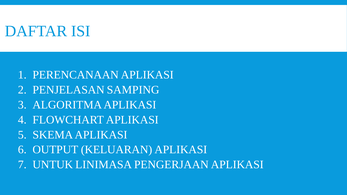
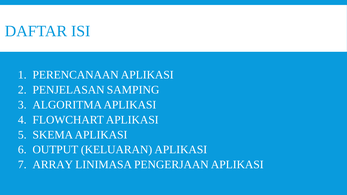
UNTUK: UNTUK -> ARRAY
